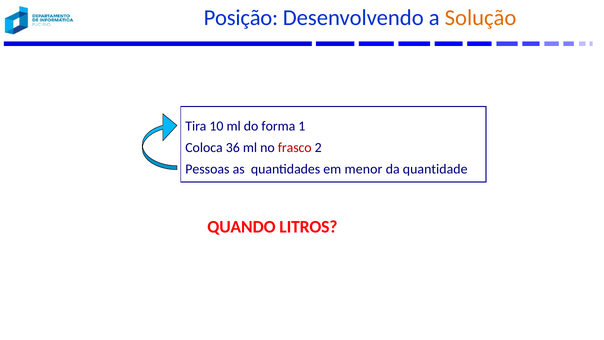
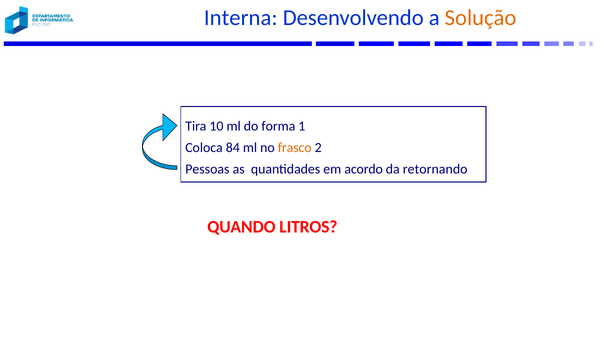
Posição: Posição -> Interna
36: 36 -> 84
frasco colour: red -> orange
menor: menor -> acordo
quantidade: quantidade -> retornando
